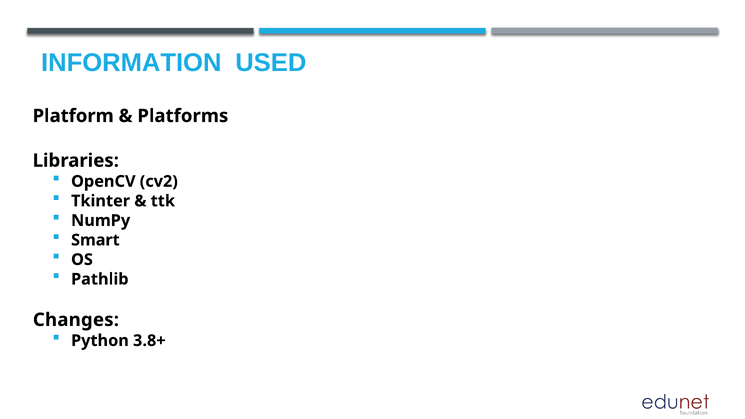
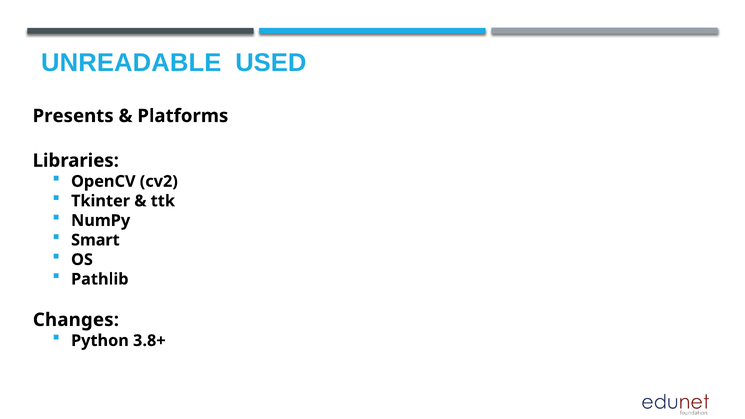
INFORMATION: INFORMATION -> UNREADABLE
Platform: Platform -> Presents
